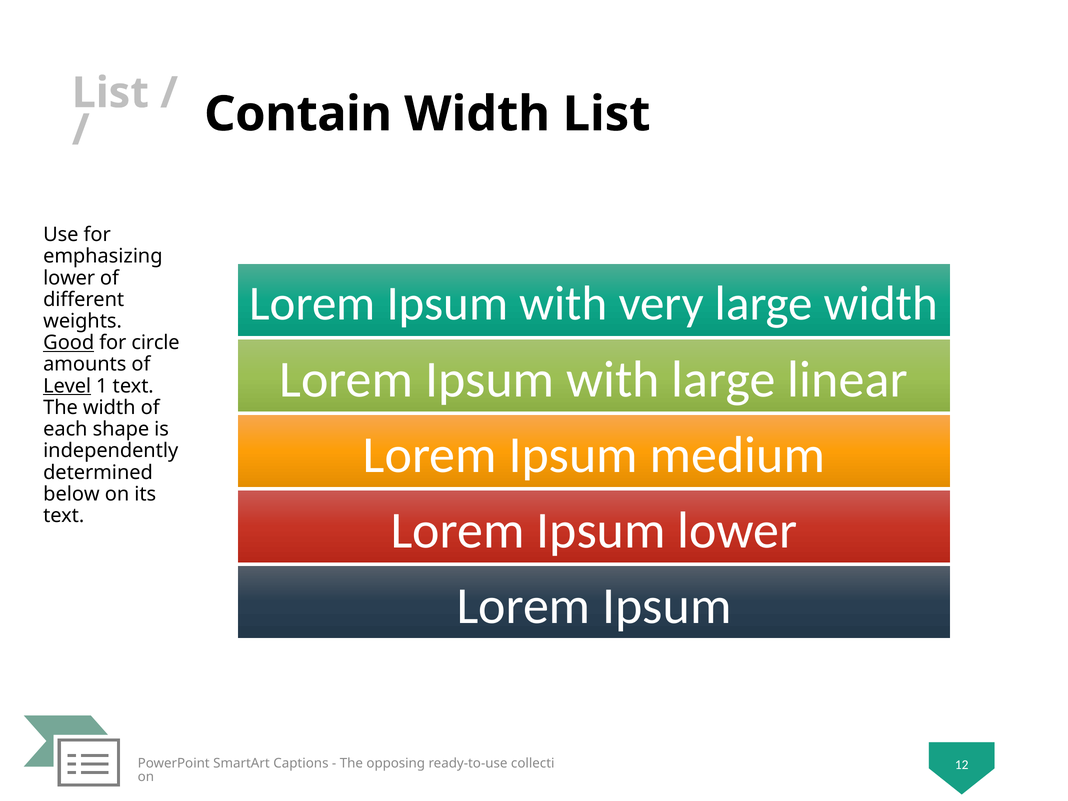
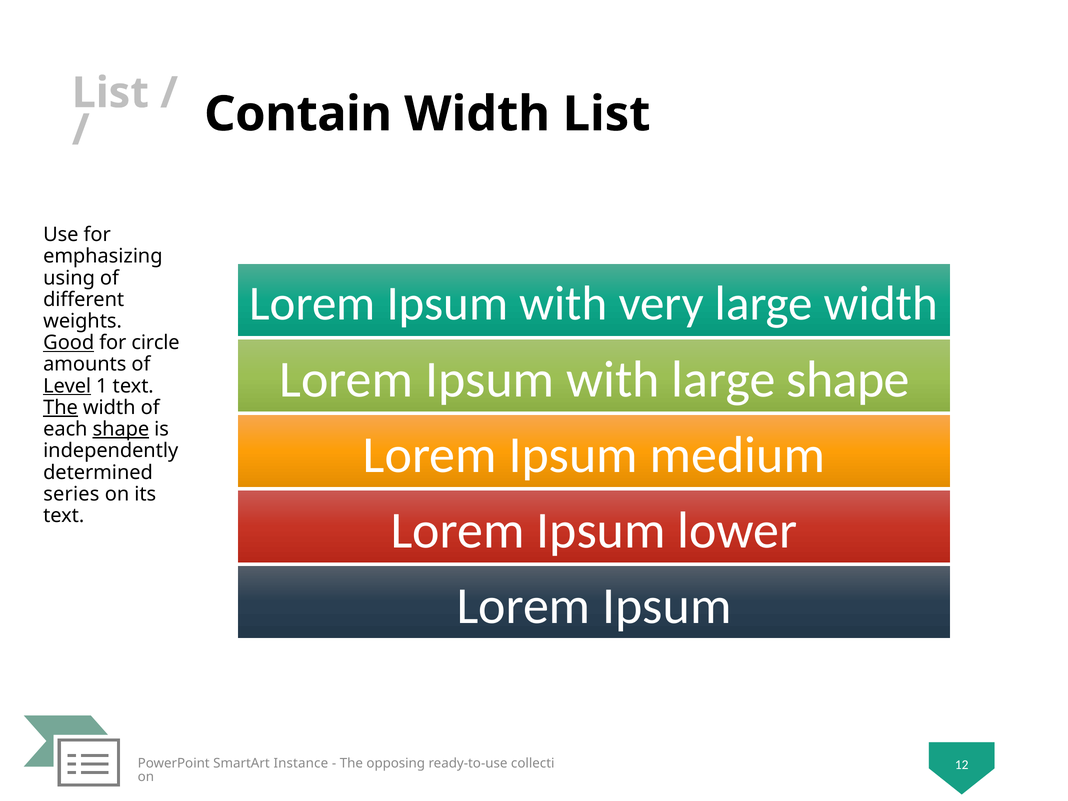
lower at (69, 278): lower -> using
large linear: linear -> shape
The at (61, 408) underline: none -> present
shape at (121, 429) underline: none -> present
below: below -> series
Captions: Captions -> Instance
